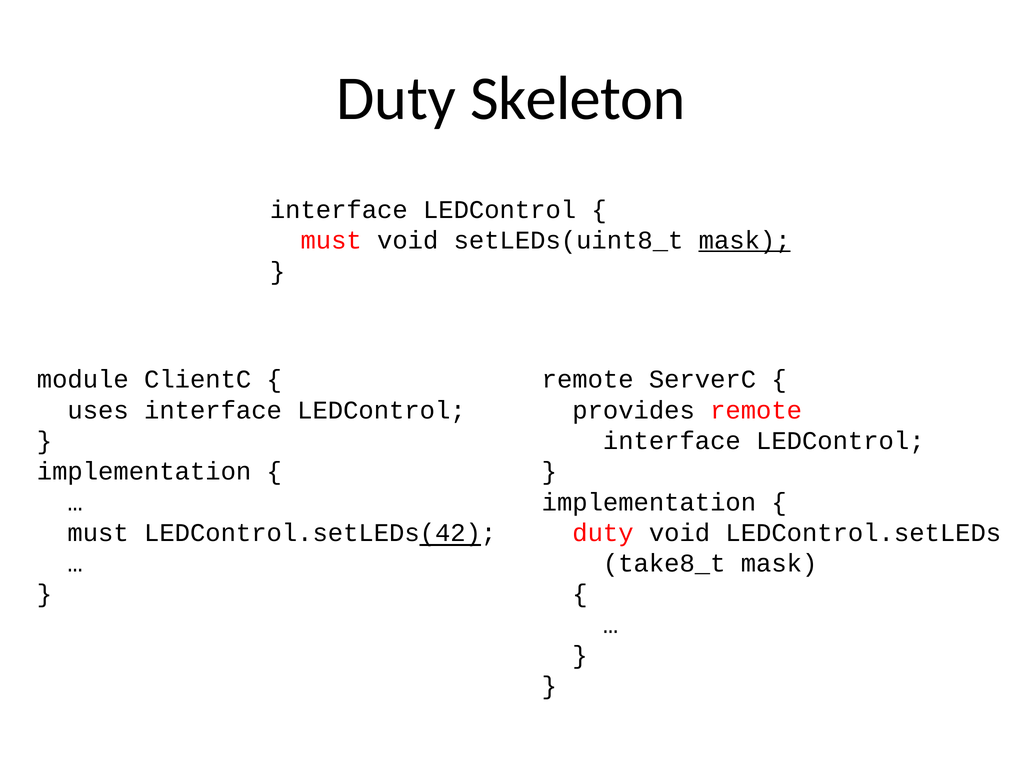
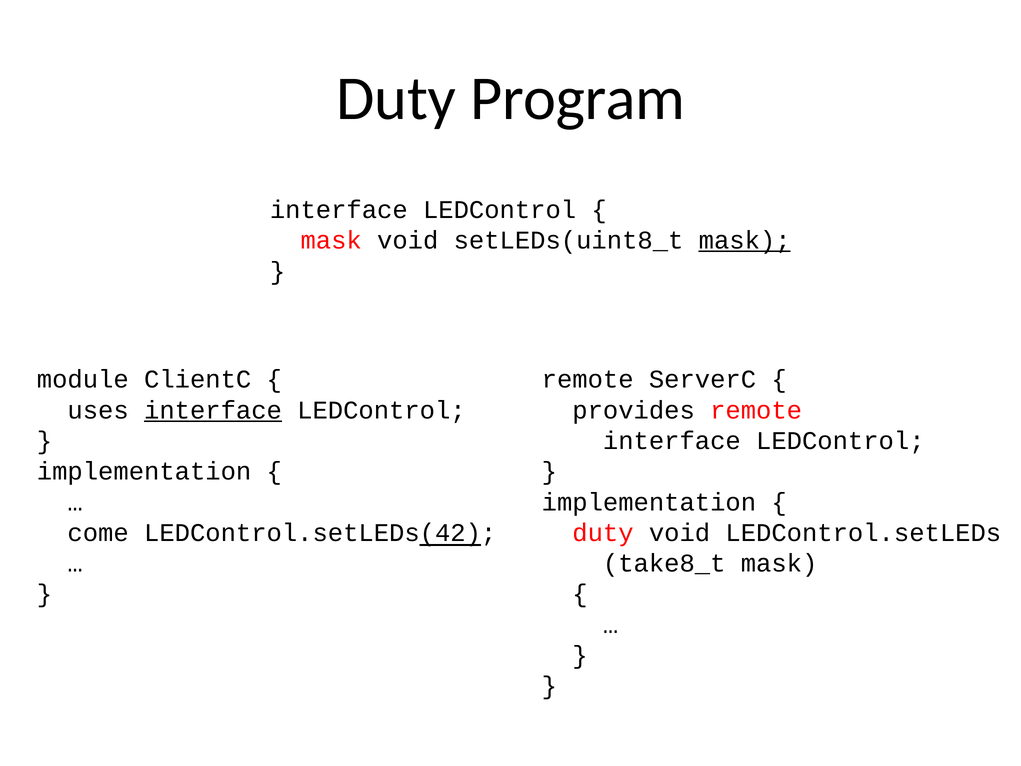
Skeleton: Skeleton -> Program
must at (331, 240): must -> mask
interface at (213, 410) underline: none -> present
must at (98, 533): must -> come
